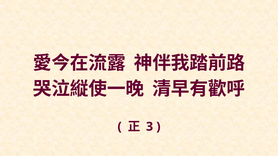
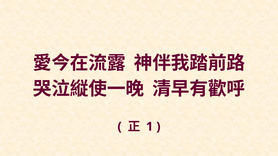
3: 3 -> 1
